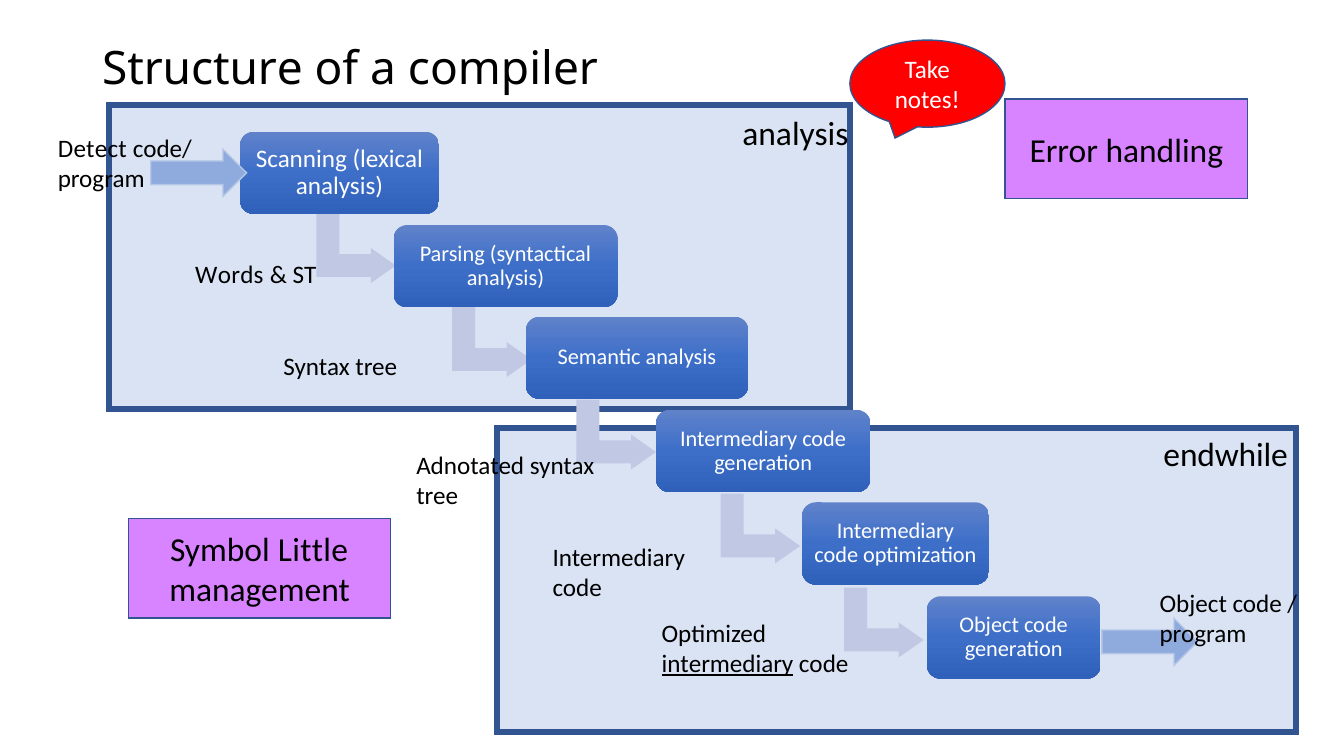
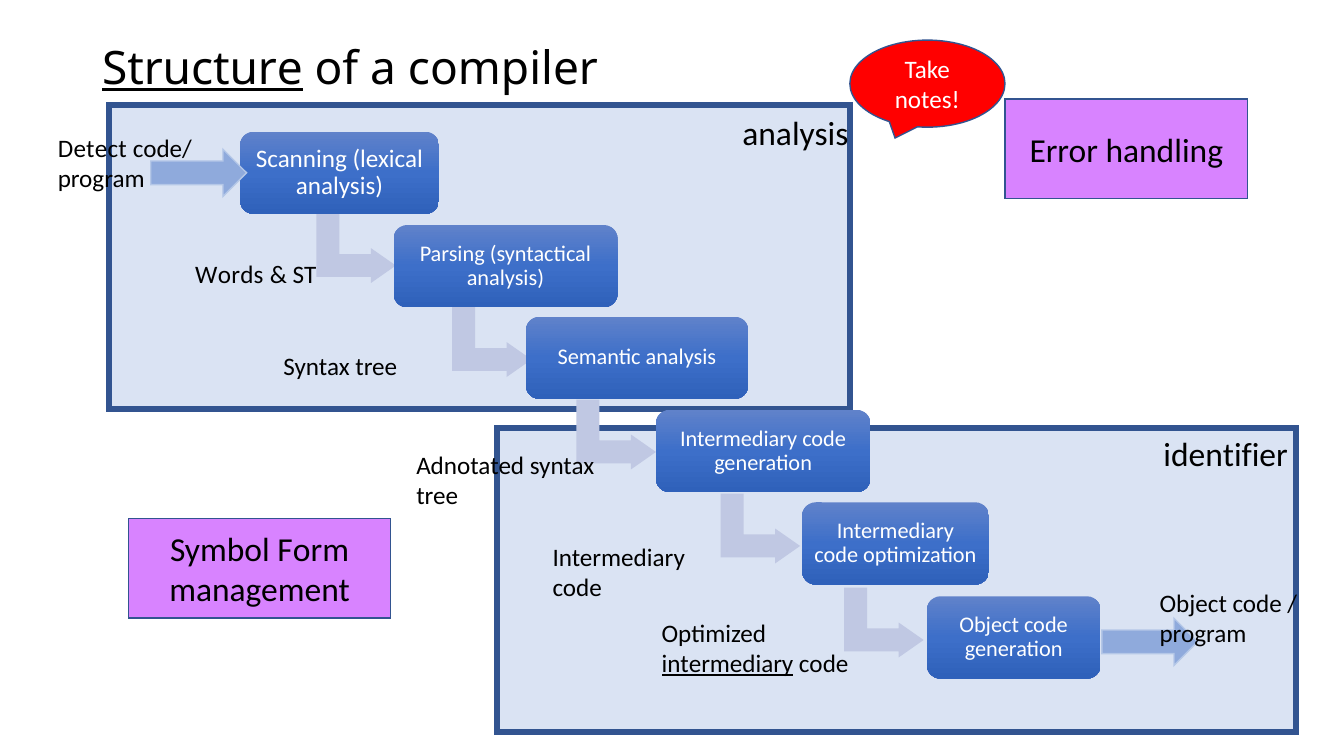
Structure underline: none -> present
endwhile: endwhile -> identifier
Little: Little -> Form
